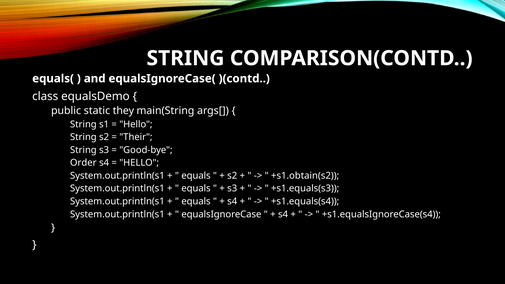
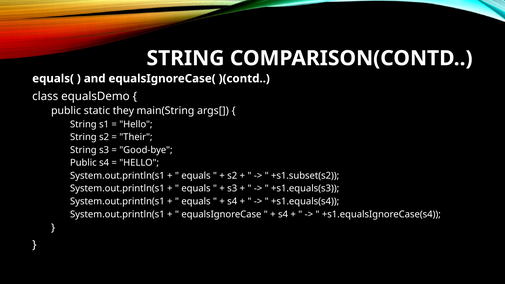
Order at (83, 163): Order -> Public
+s1.obtain(s2: +s1.obtain(s2 -> +s1.subset(s2
